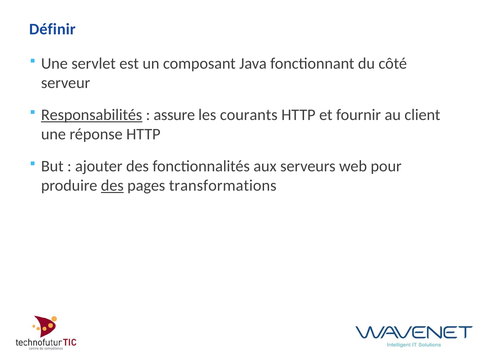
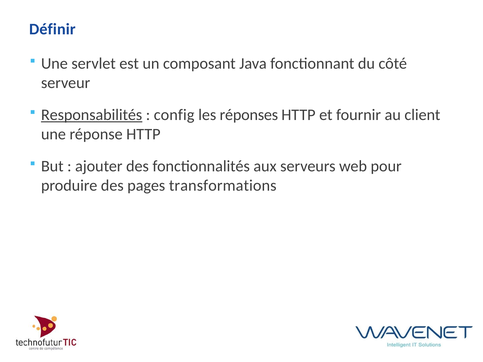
assure: assure -> config
courants: courants -> réponses
des at (112, 186) underline: present -> none
